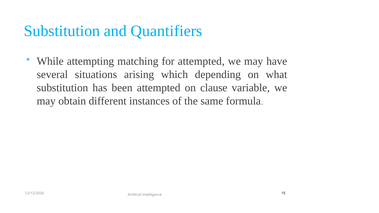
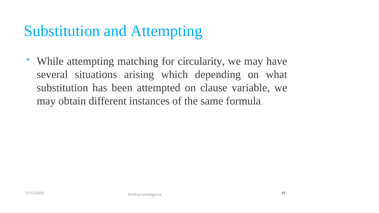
and Quantifiers: Quantifiers -> Attempting
for attempted: attempted -> circularity
